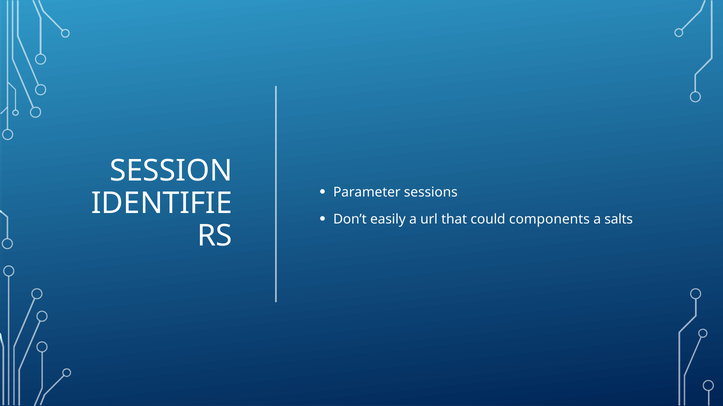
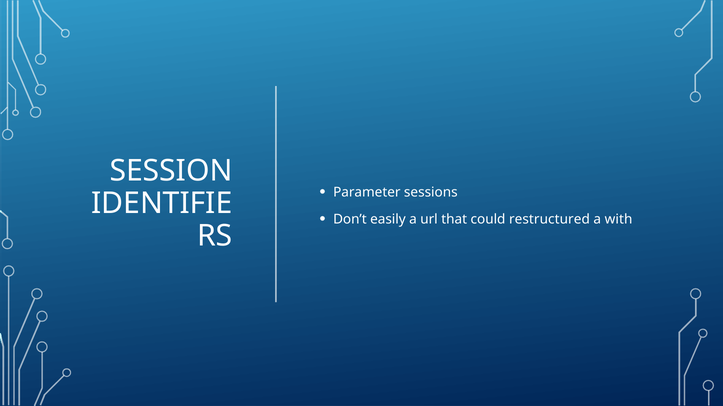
components: components -> restructured
salts: salts -> with
